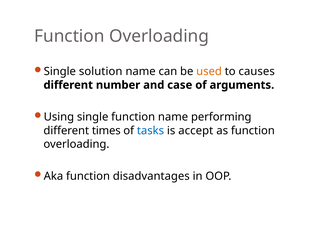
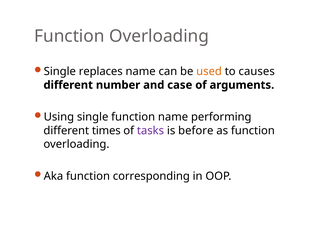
solution: solution -> replaces
tasks colour: blue -> purple
accept: accept -> before
disadvantages: disadvantages -> corresponding
